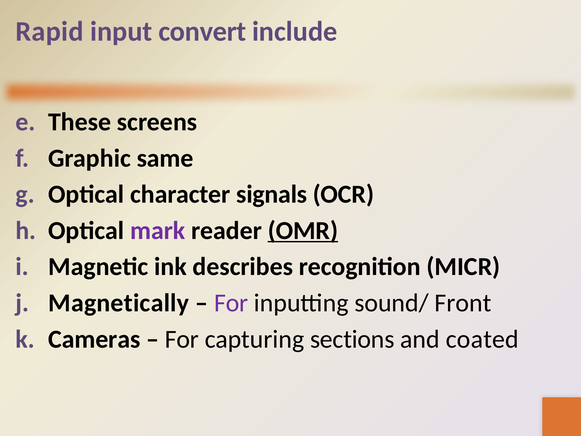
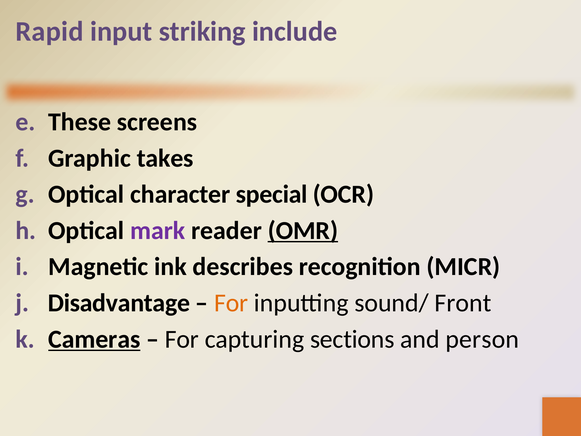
convert: convert -> striking
same: same -> takes
signals: signals -> special
Magnetically: Magnetically -> Disadvantage
For at (231, 303) colour: purple -> orange
Cameras underline: none -> present
coated: coated -> person
